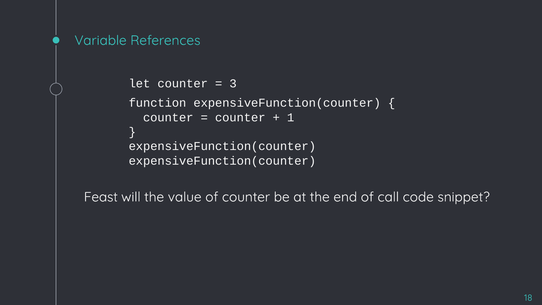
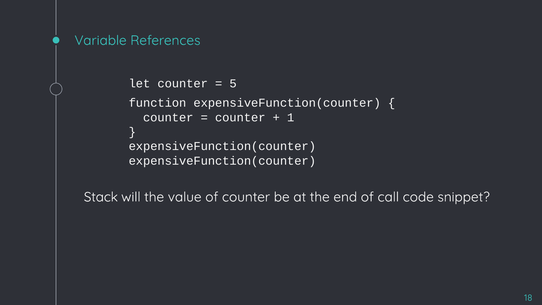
3: 3 -> 5
Feast: Feast -> Stack
